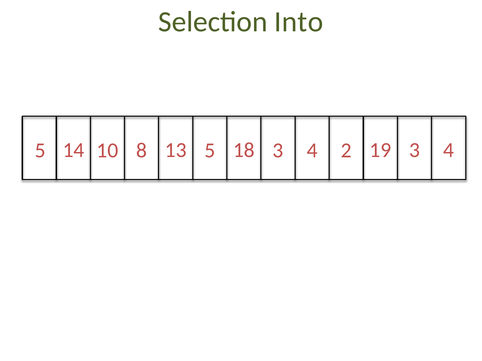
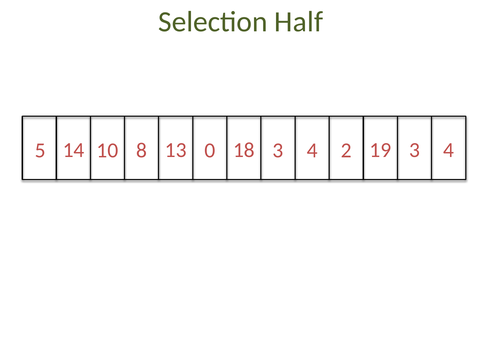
Into: Into -> Half
5 5: 5 -> 0
